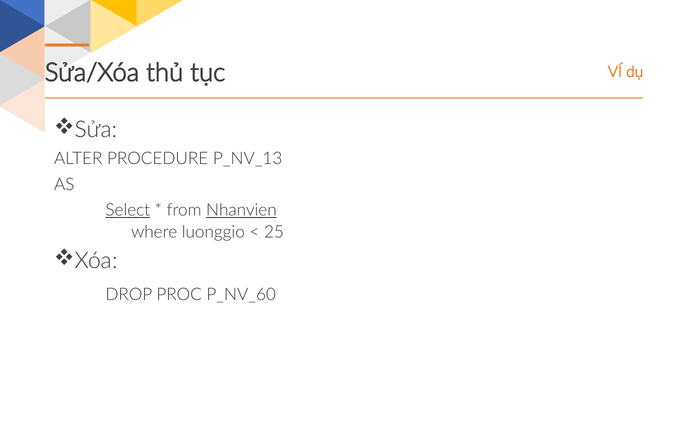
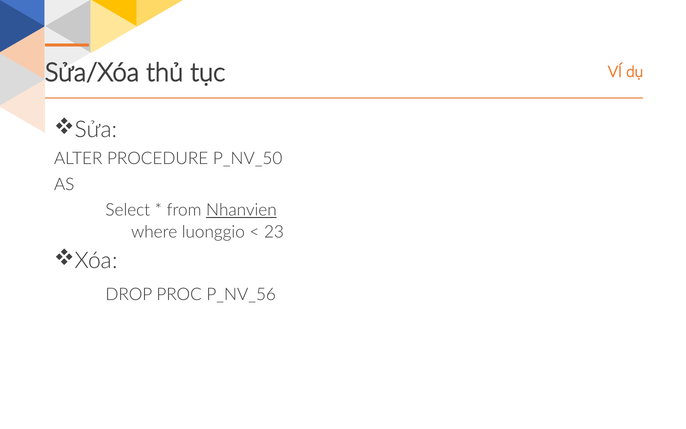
P_NV_13: P_NV_13 -> P_NV_50
Select underline: present -> none
25: 25 -> 23
P_NV_60: P_NV_60 -> P_NV_56
